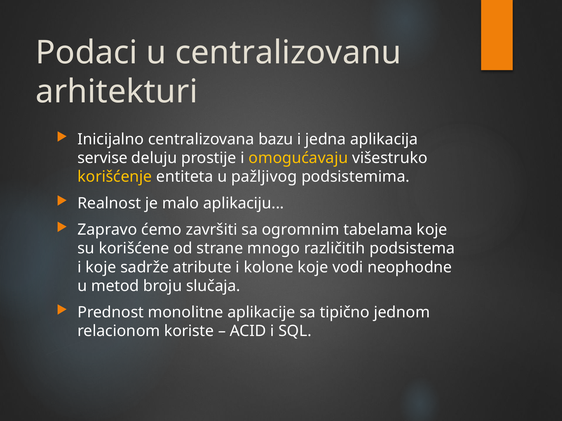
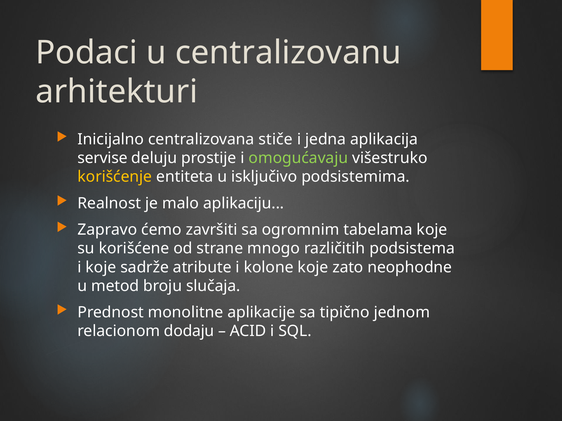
bazu: bazu -> stiče
omogućavaju colour: yellow -> light green
pažljivog: pažljivog -> isključivo
vodi: vodi -> zato
koriste: koriste -> dodaju
